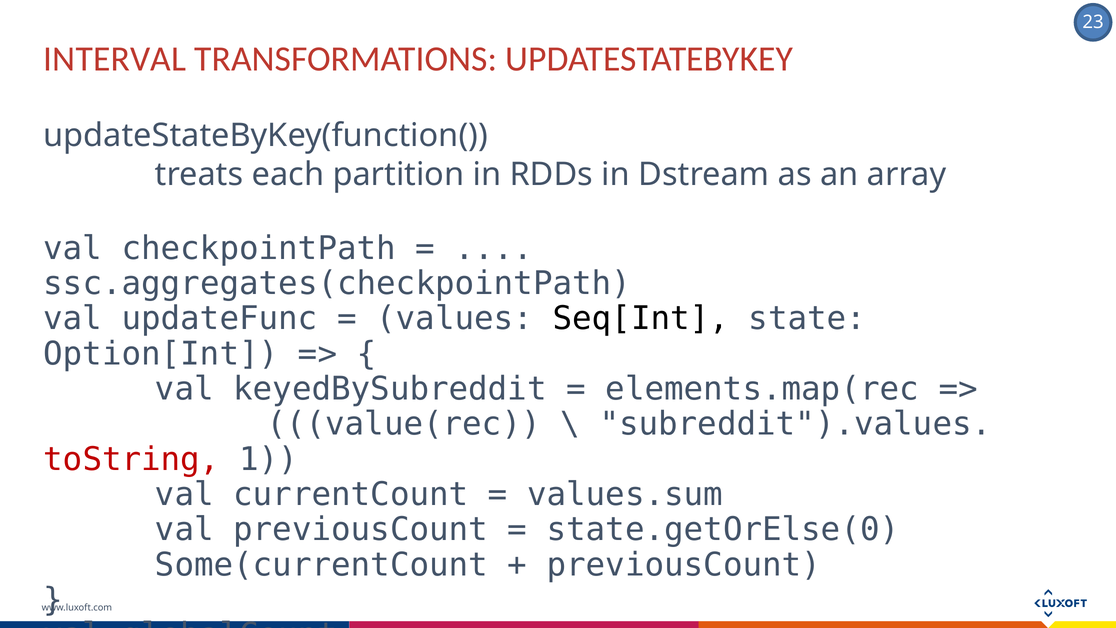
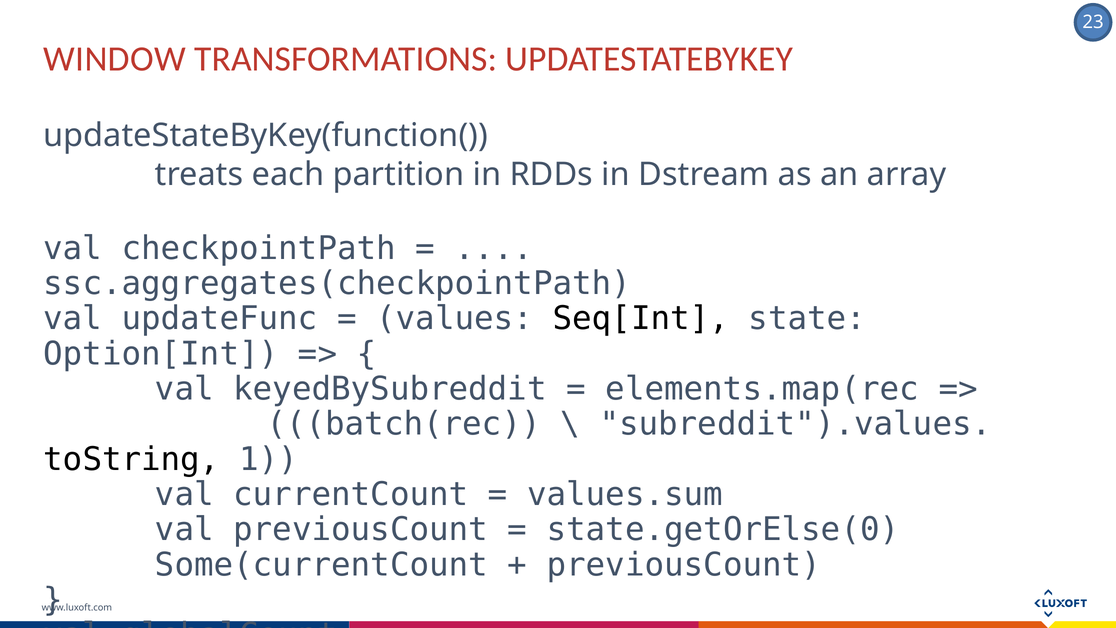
INTERVAL: INTERVAL -> WINDOW
value(rec: value(rec -> batch(rec
toString colour: red -> black
